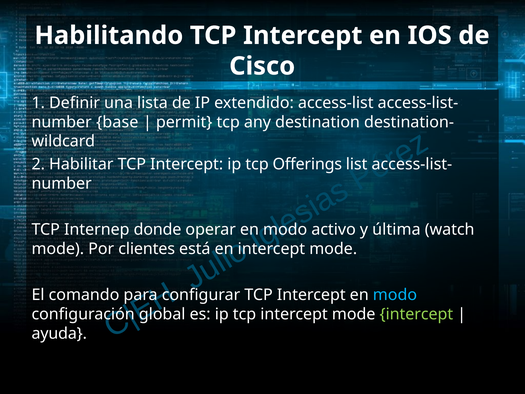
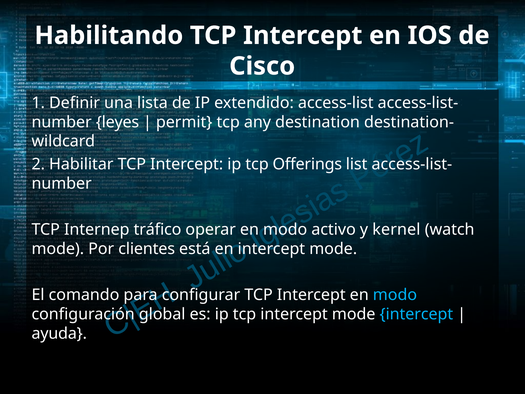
base: base -> leyes
donde: donde -> tráfico
última: última -> kernel
intercept at (416, 314) colour: light green -> light blue
